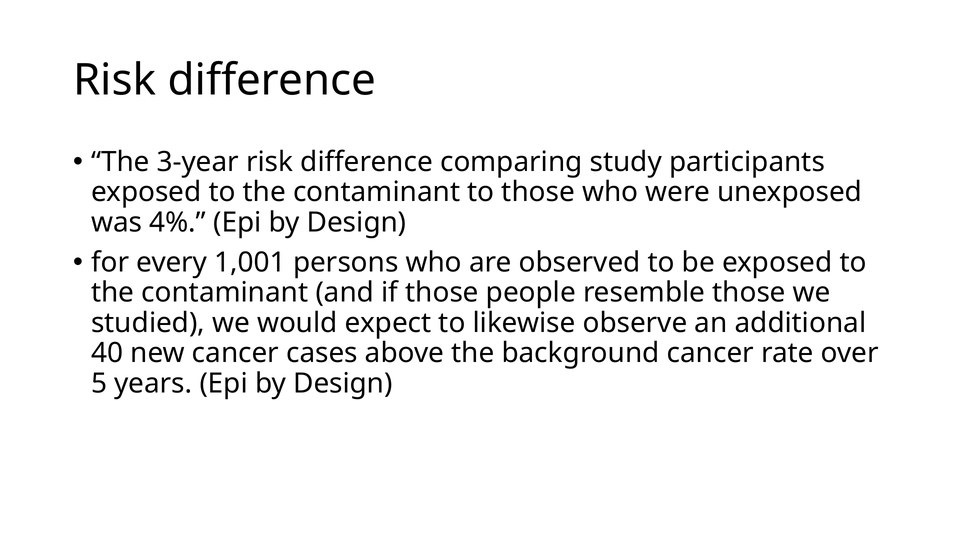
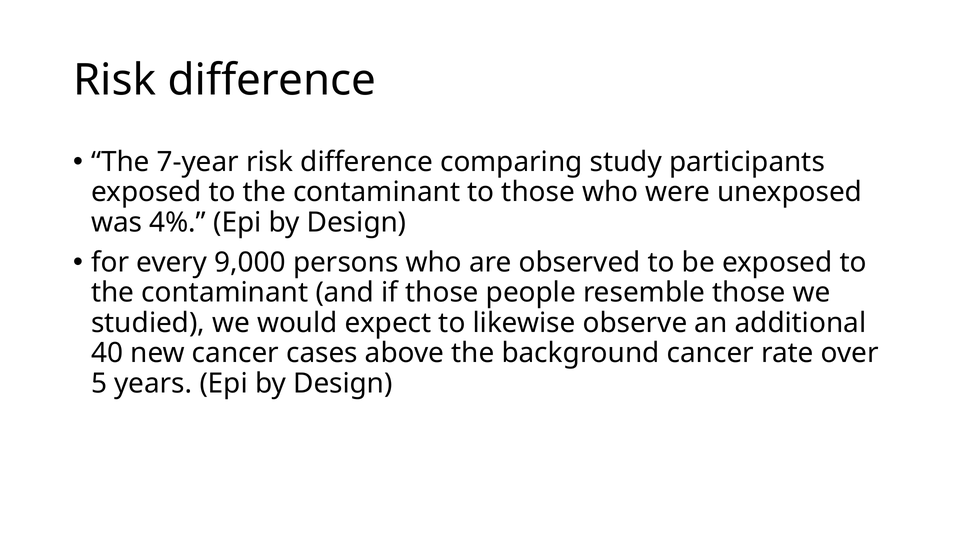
3-year: 3-year -> 7-year
1,001: 1,001 -> 9,000
